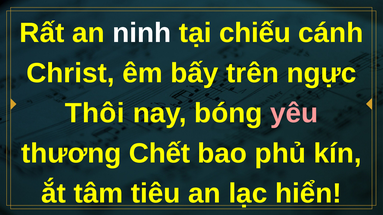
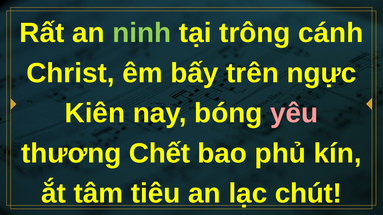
ninh colour: white -> light green
chiếu: chiếu -> trông
Thôi: Thôi -> Kiên
hiển: hiển -> chút
